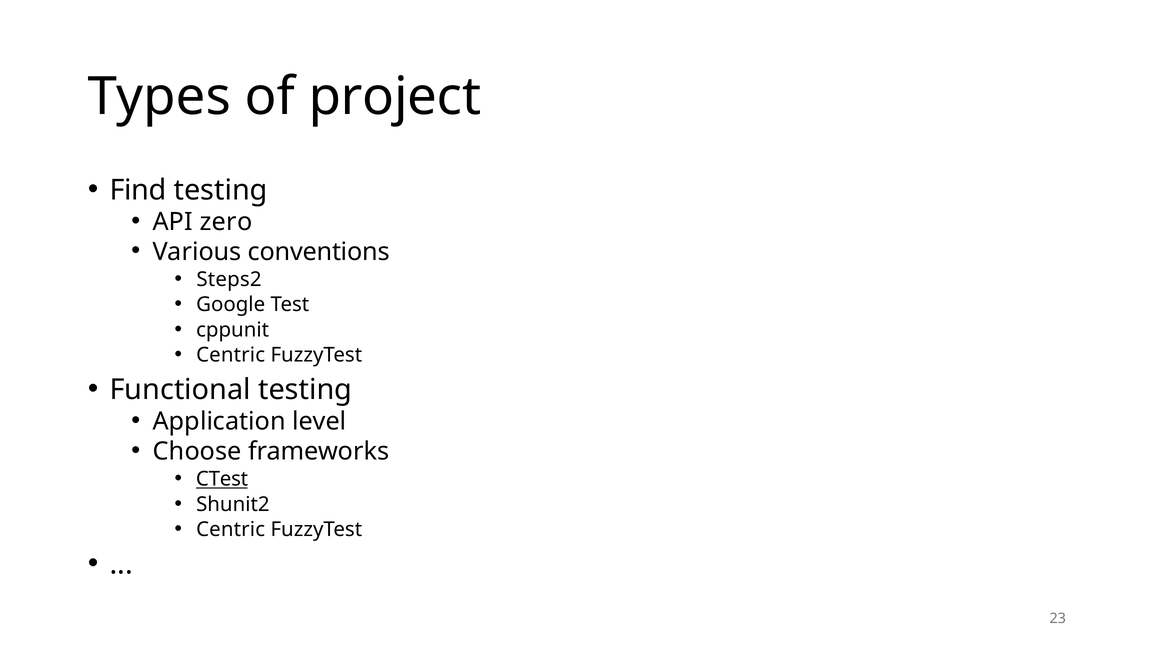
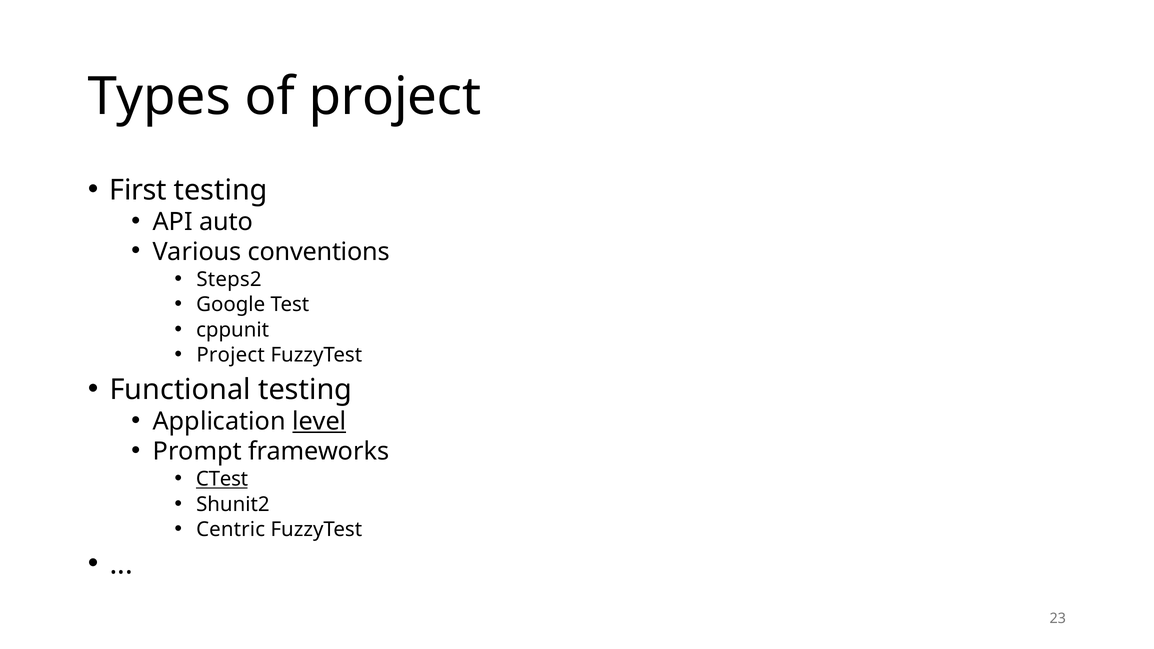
Find: Find -> First
zero: zero -> auto
Centric at (231, 355): Centric -> Project
level underline: none -> present
Choose: Choose -> Prompt
